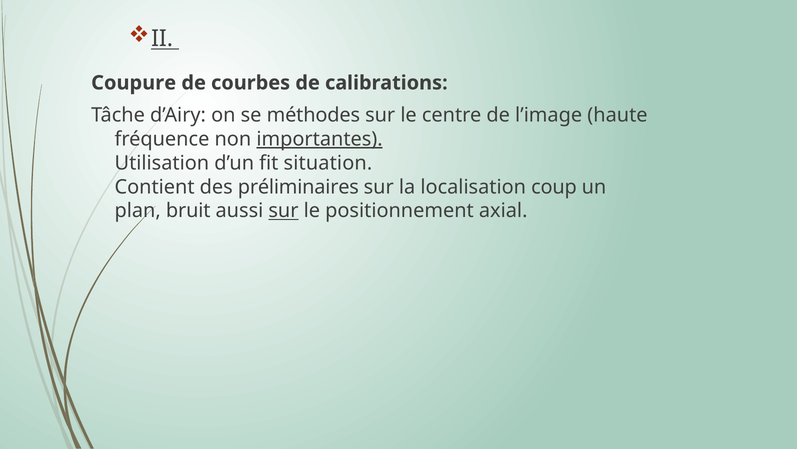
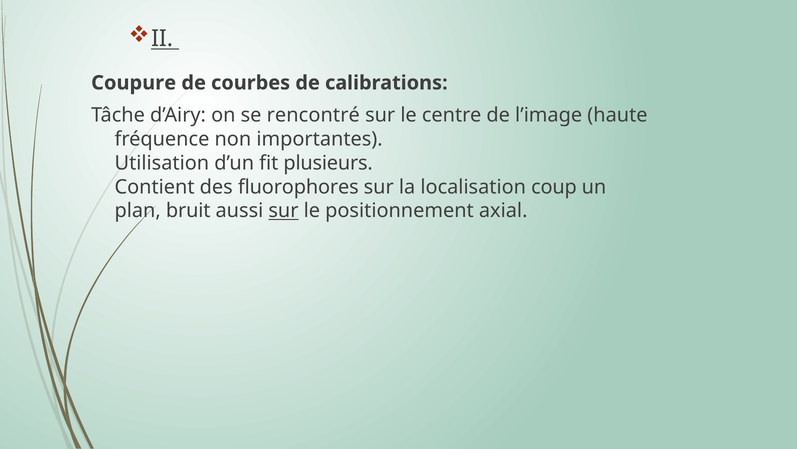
méthodes: méthodes -> rencontré
importantes underline: present -> none
situation: situation -> plusieurs
préliminaires: préliminaires -> fluorophores
